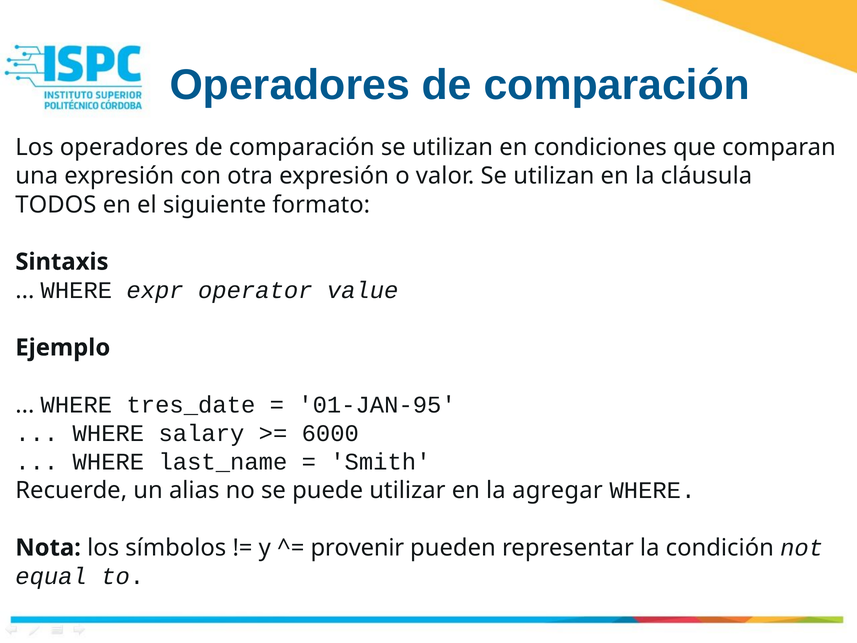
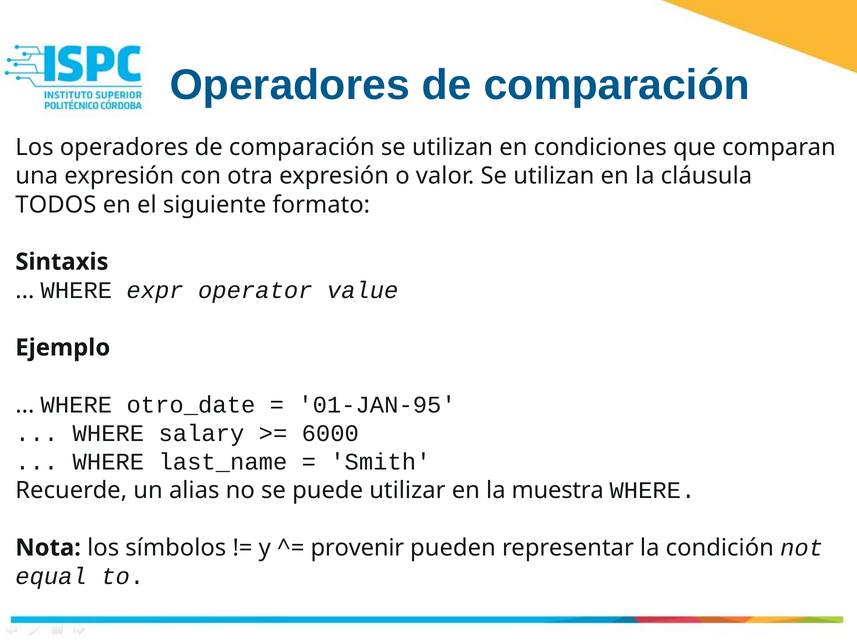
tres_date: tres_date -> otro_date
agregar: agregar -> muestra
